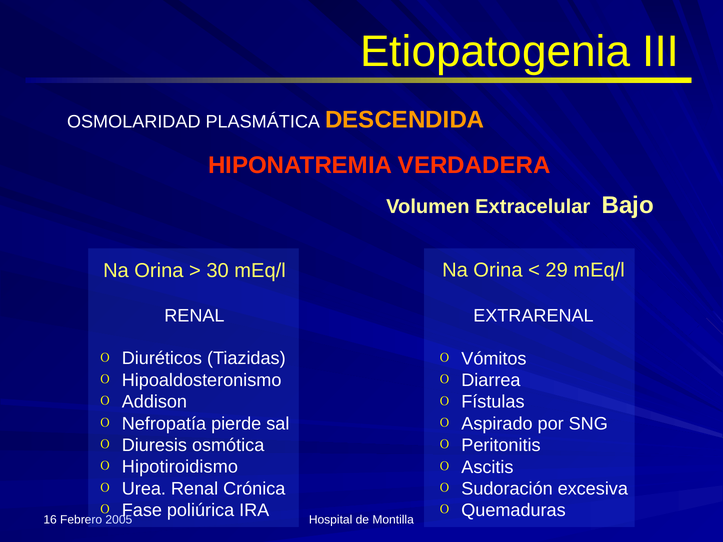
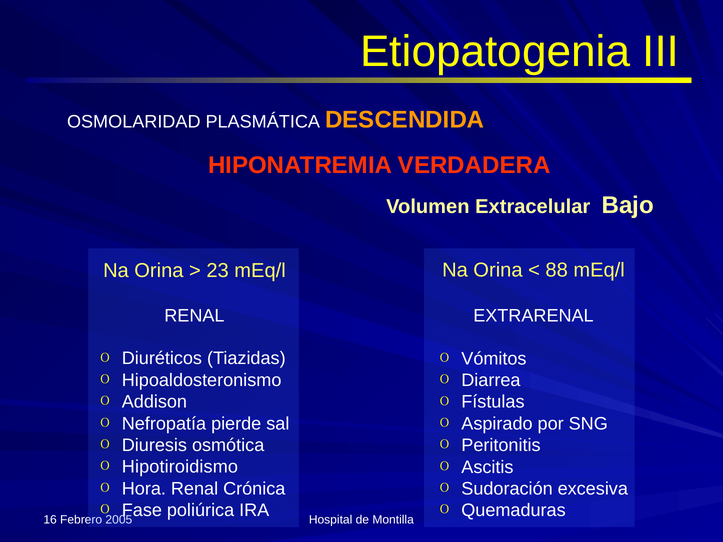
30: 30 -> 23
29: 29 -> 88
Urea: Urea -> Hora
